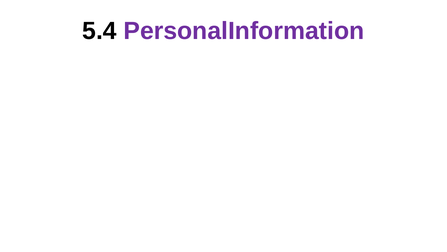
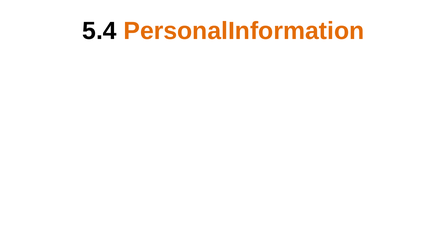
PersonalInformation colour: purple -> orange
